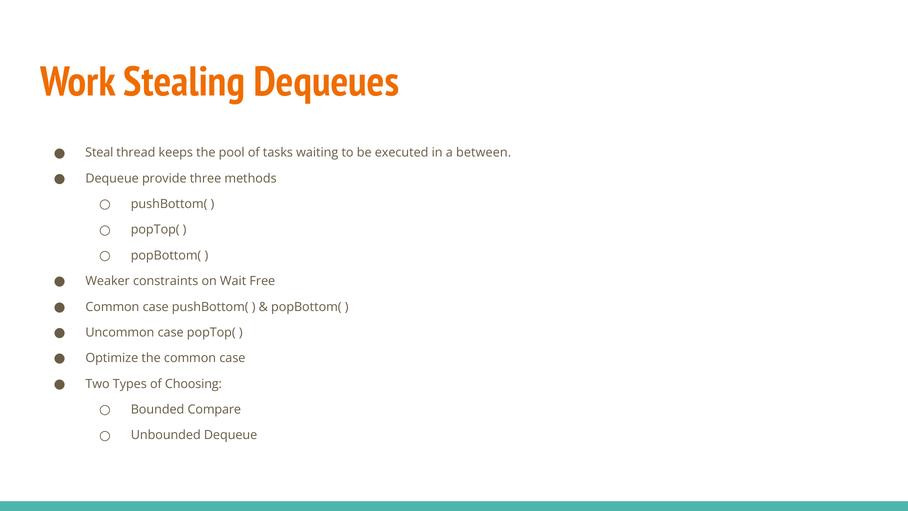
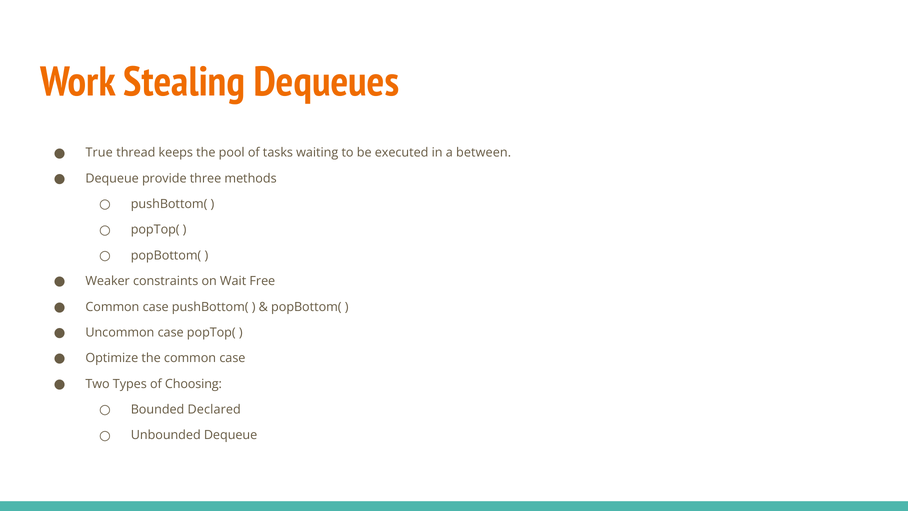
Steal: Steal -> True
Compare: Compare -> Declared
